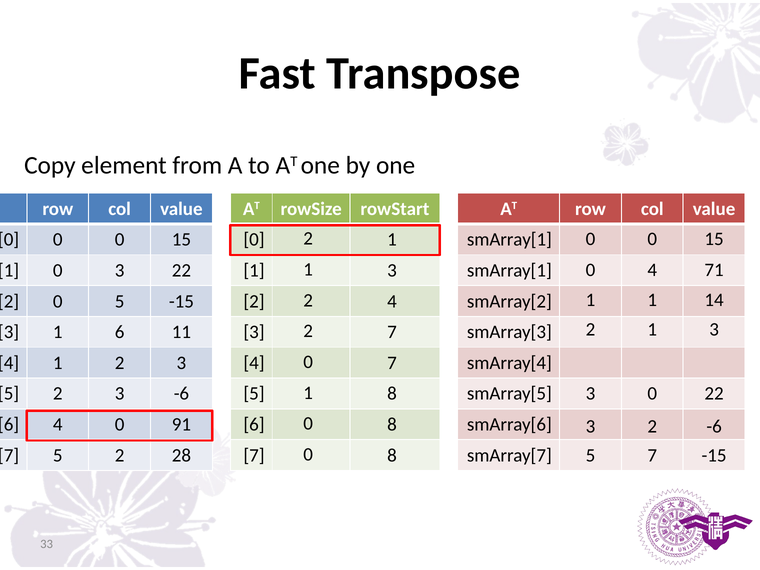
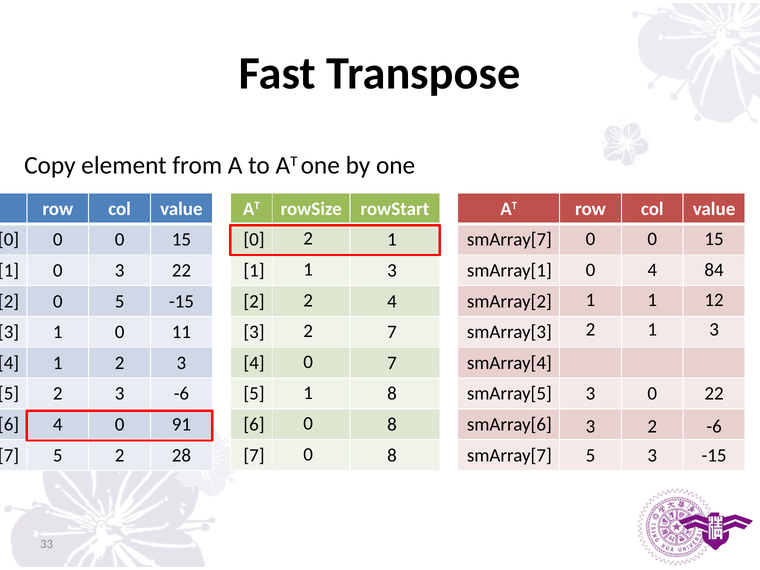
smArray[1 at (509, 240): smArray[1 -> smArray[7
71: 71 -> 84
14: 14 -> 12
6 at (120, 332): 6 -> 0
5 7: 7 -> 3
